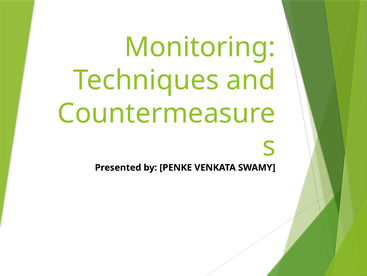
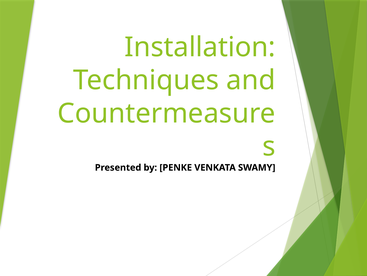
Monitoring: Monitoring -> Installation
